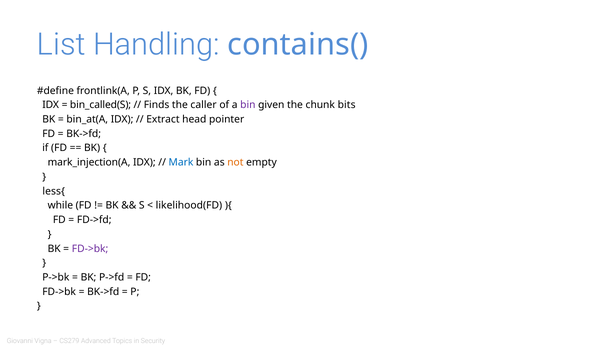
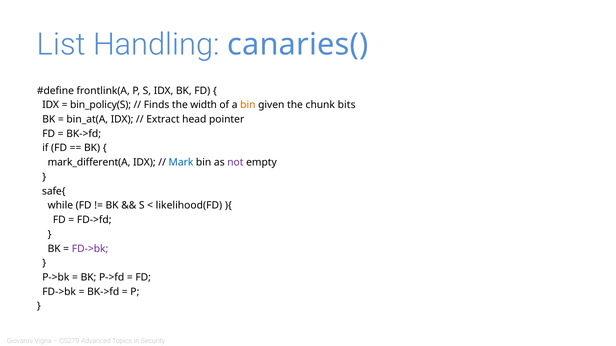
contains(: contains( -> canaries(
bin_called(S: bin_called(S -> bin_policy(S
caller: caller -> width
bin at (248, 105) colour: purple -> orange
mark_injection(A: mark_injection(A -> mark_different(A
not colour: orange -> purple
less{: less{ -> safe{
